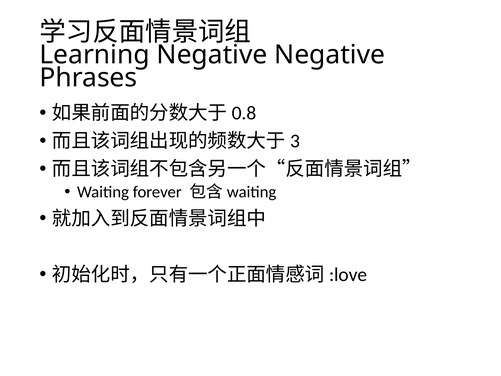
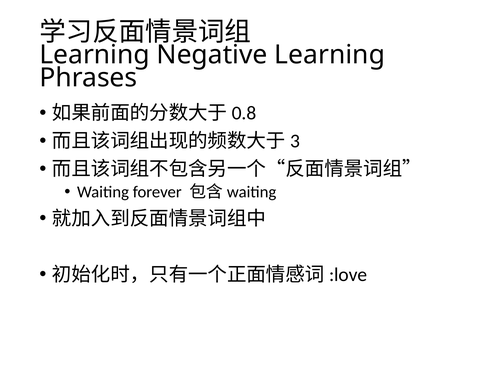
Negative Negative: Negative -> Learning
